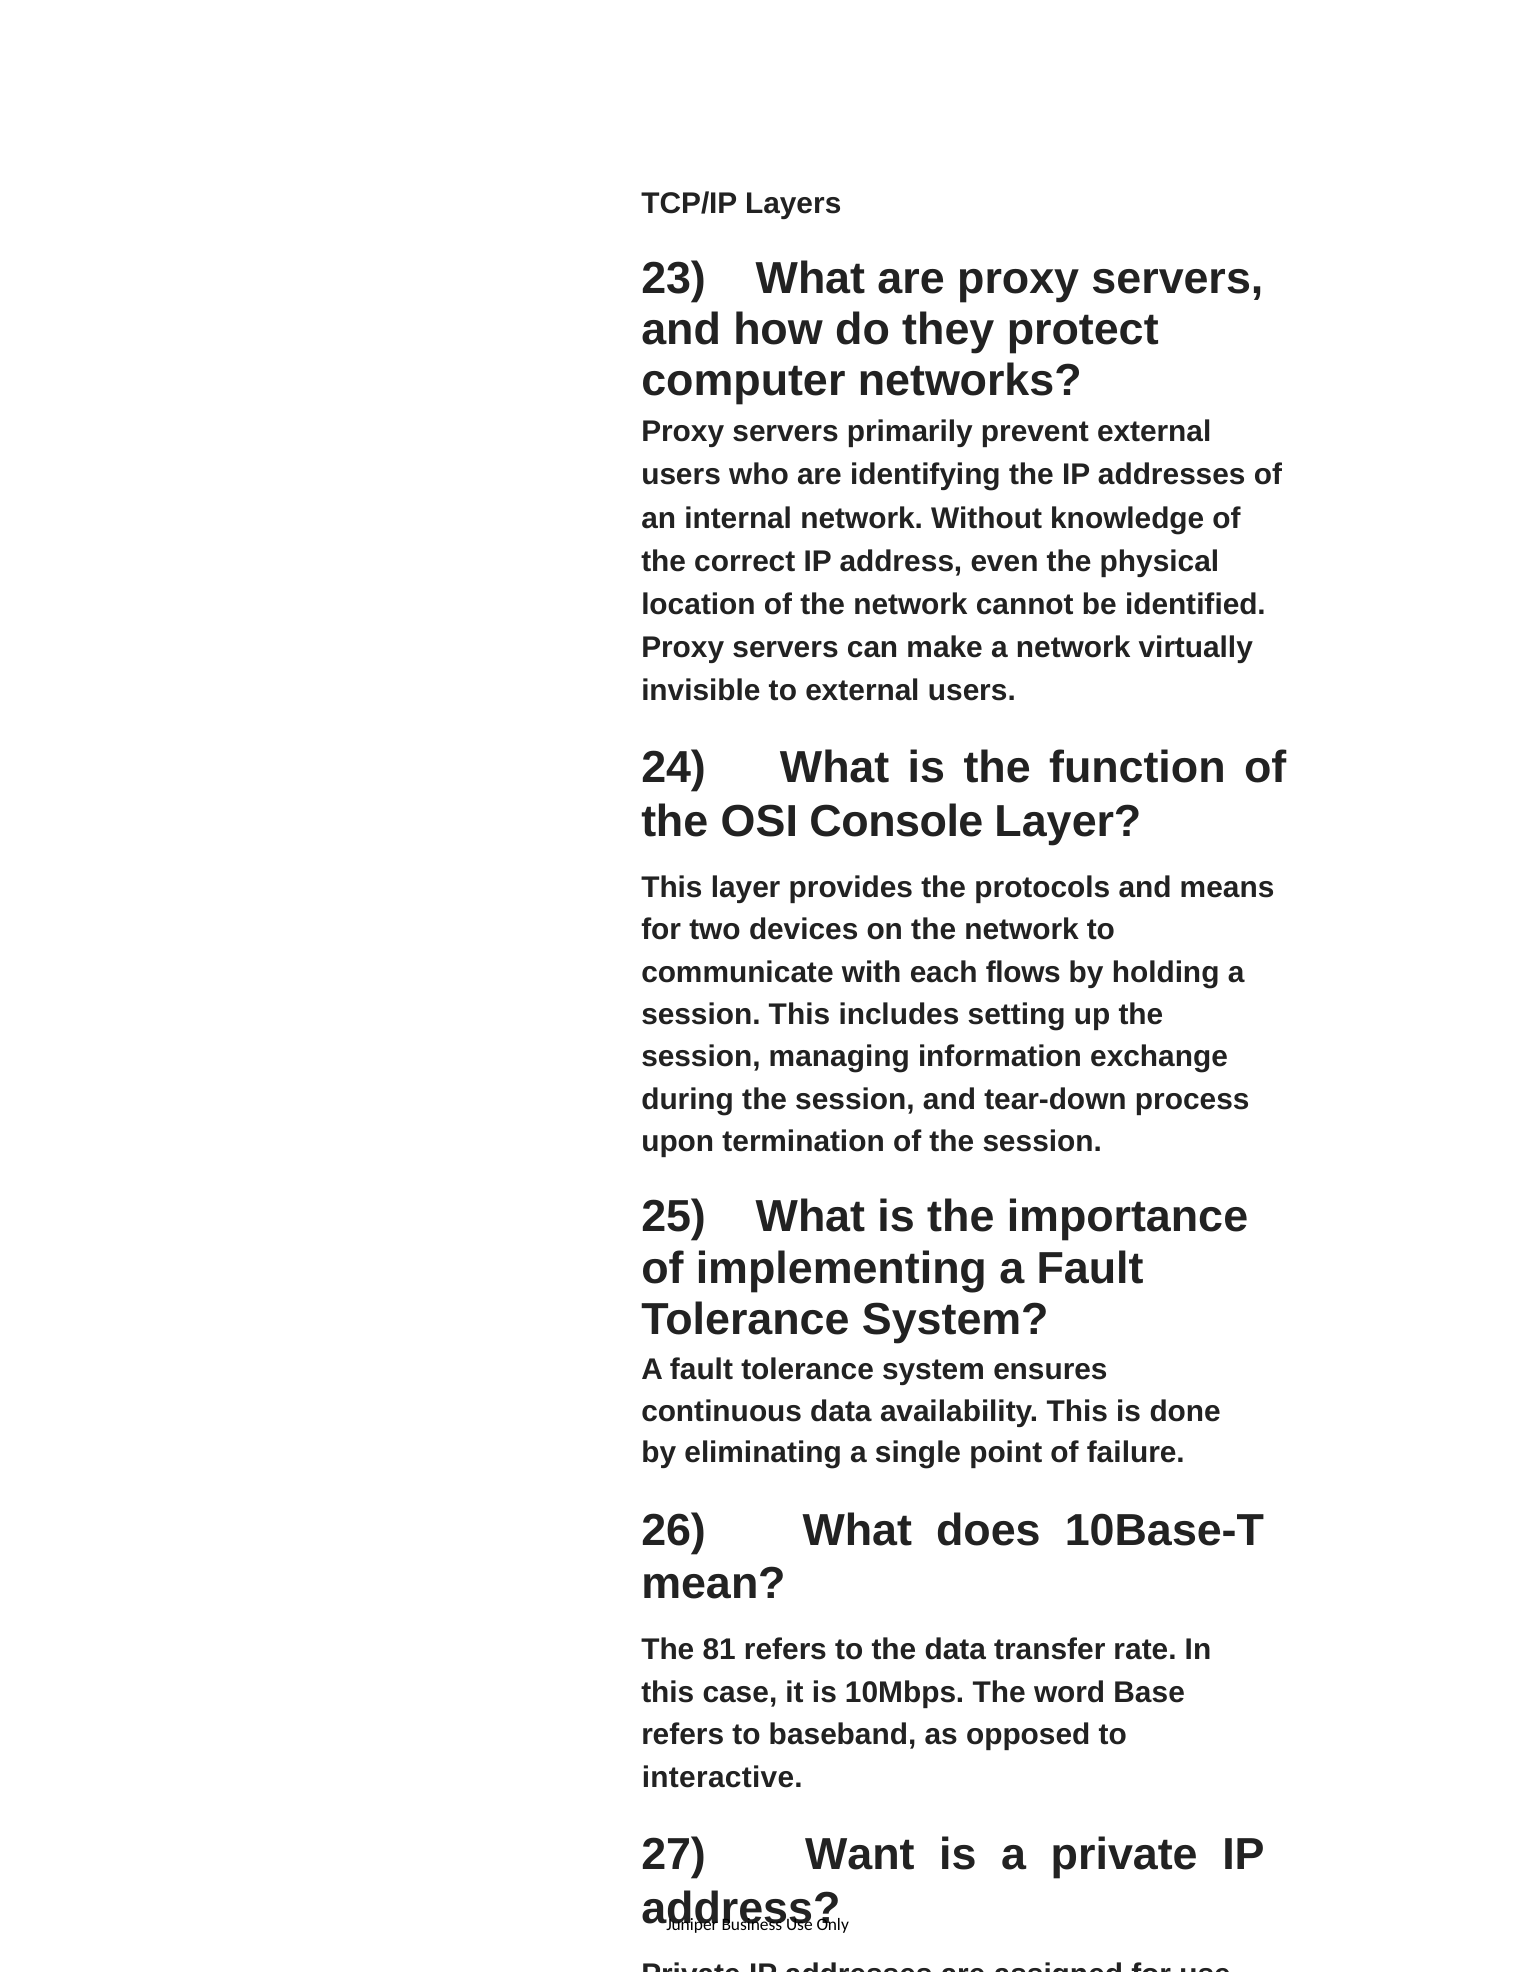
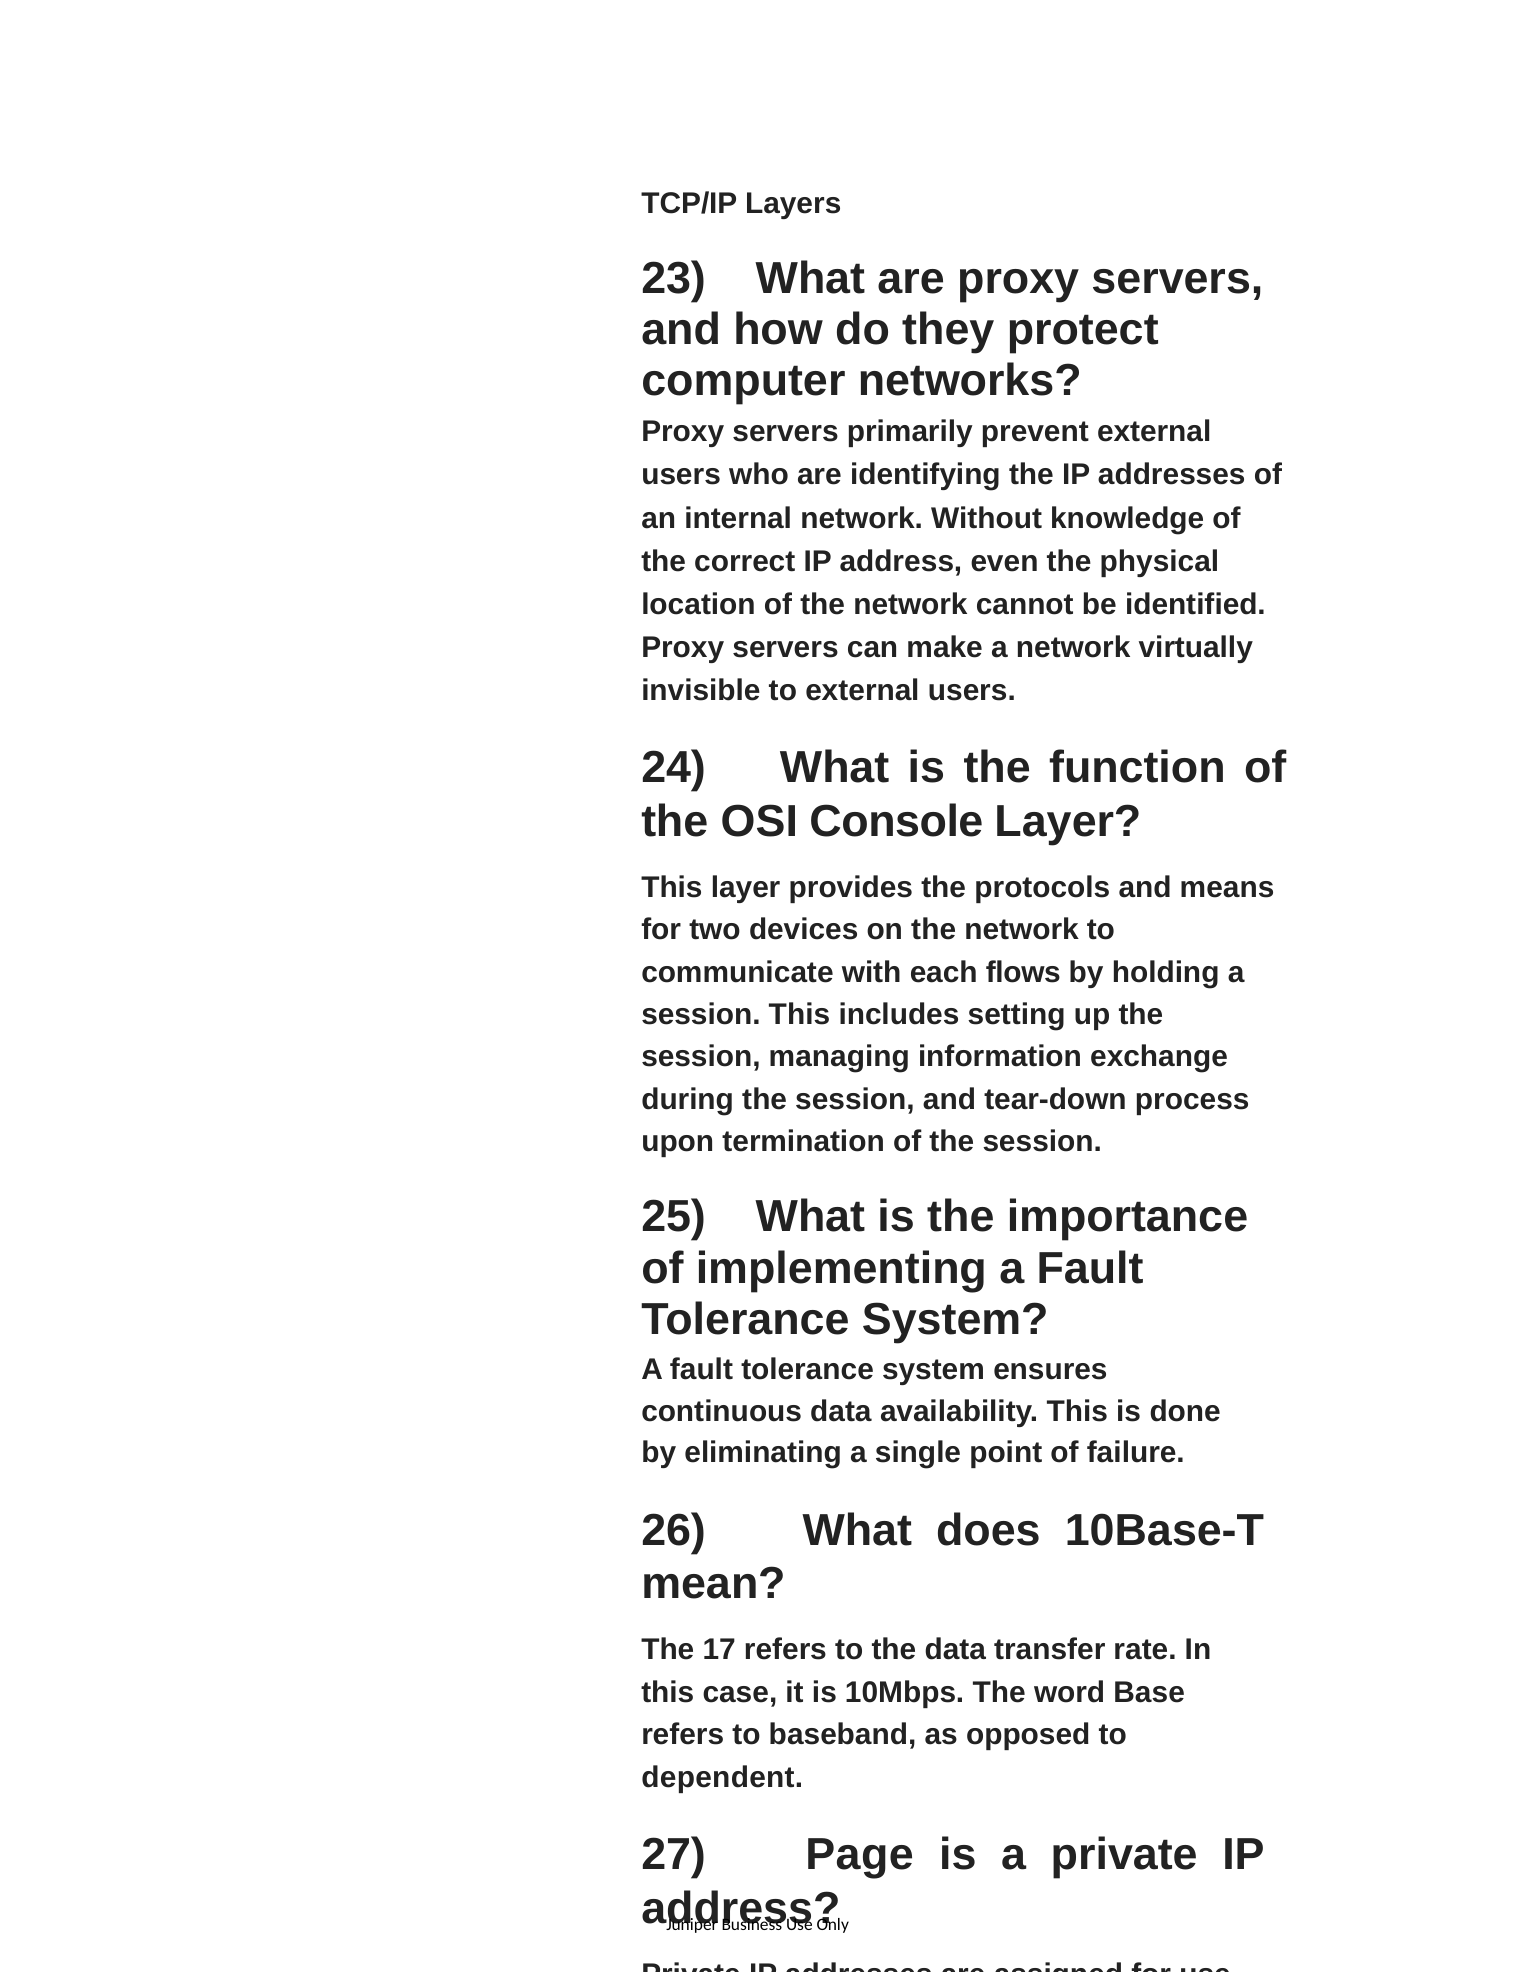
81: 81 -> 17
interactive: interactive -> dependent
Want: Want -> Page
